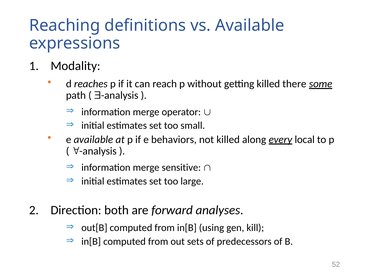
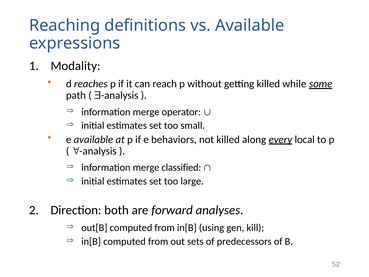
there: there -> while
sensitive: sensitive -> classified
